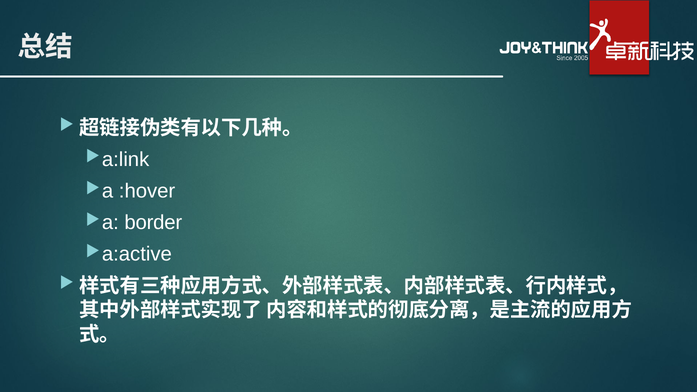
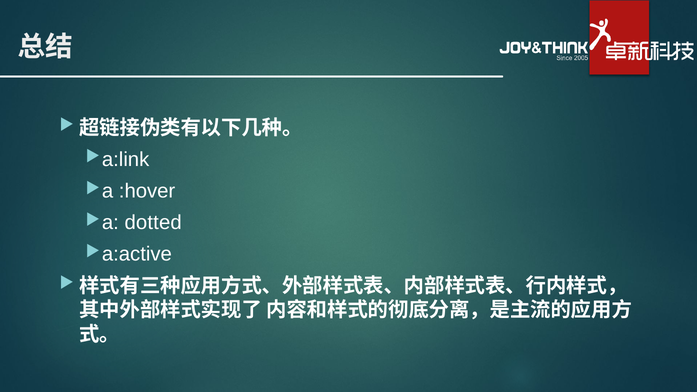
border: border -> dotted
